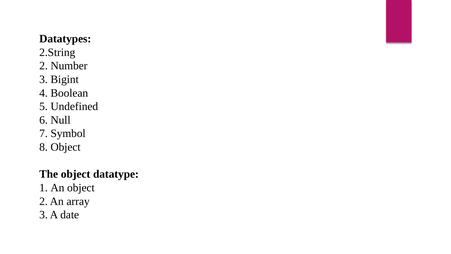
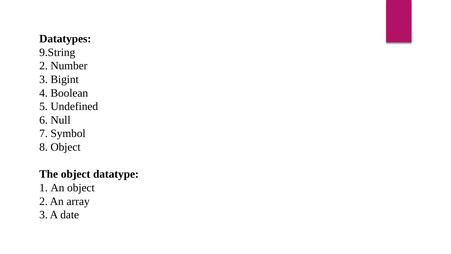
2.String: 2.String -> 9.String
